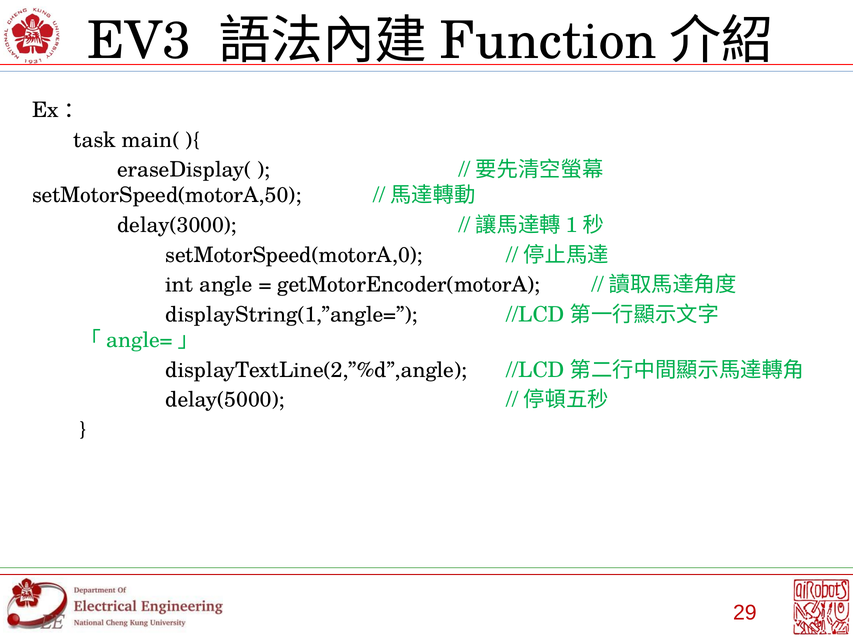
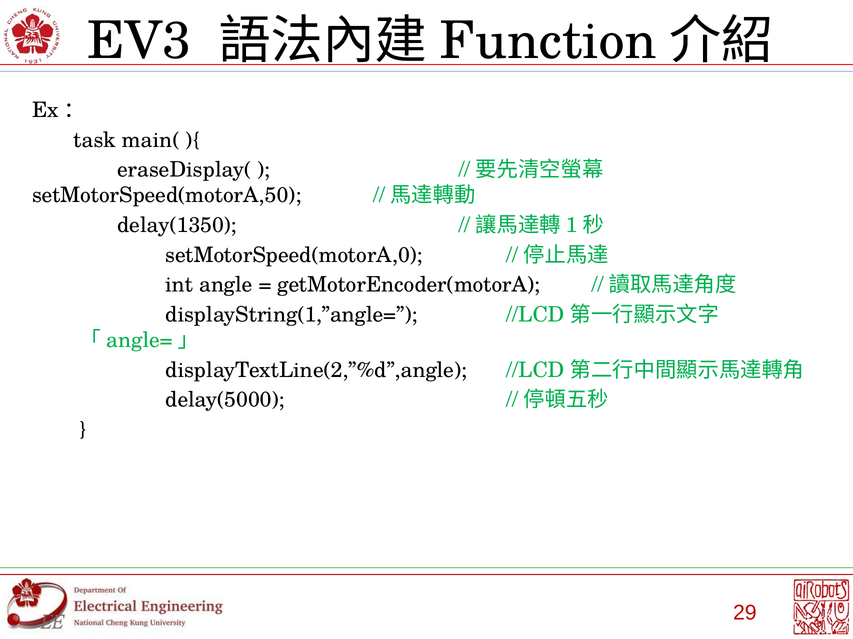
delay(3000: delay(3000 -> delay(1350
